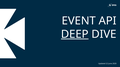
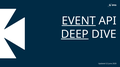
EVENT underline: none -> present
